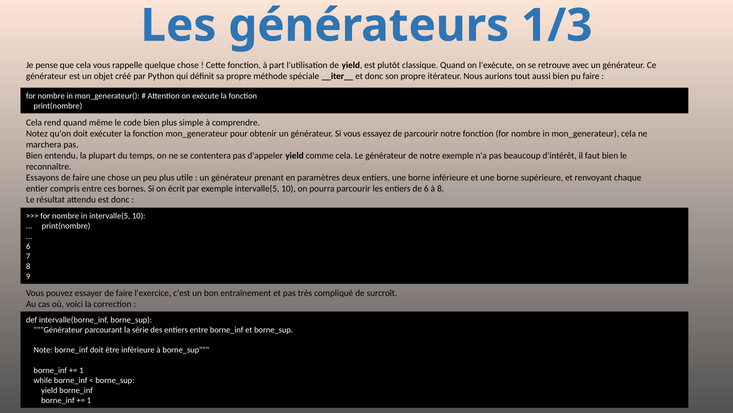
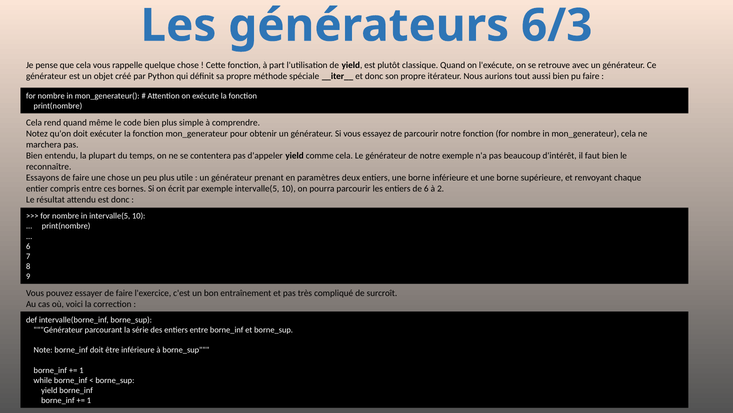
1/3: 1/3 -> 6/3
à 8: 8 -> 2
